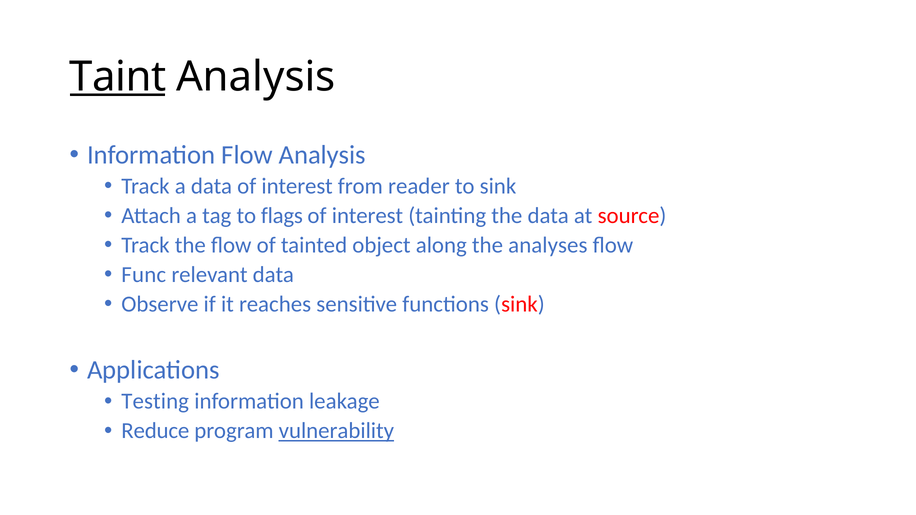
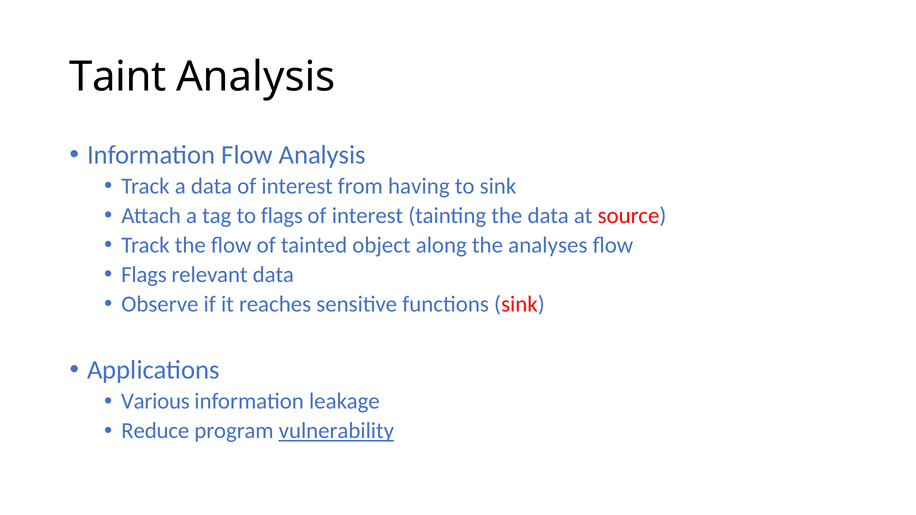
Taint underline: present -> none
reader: reader -> having
Func at (144, 275): Func -> Flags
Testing: Testing -> Various
